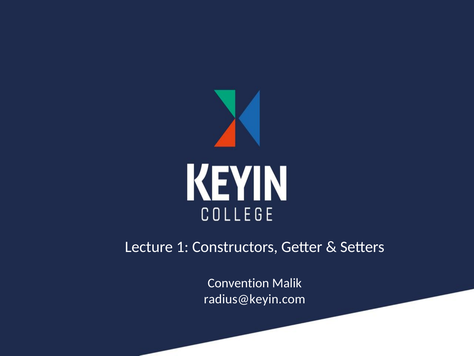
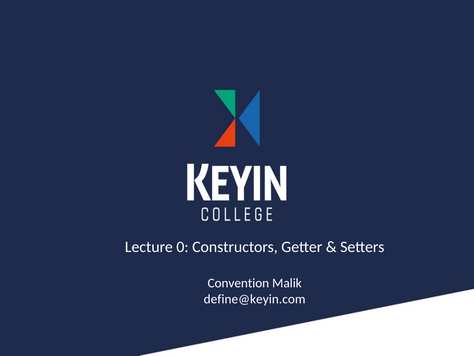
1: 1 -> 0
radius@keyin.com: radius@keyin.com -> define@keyin.com
